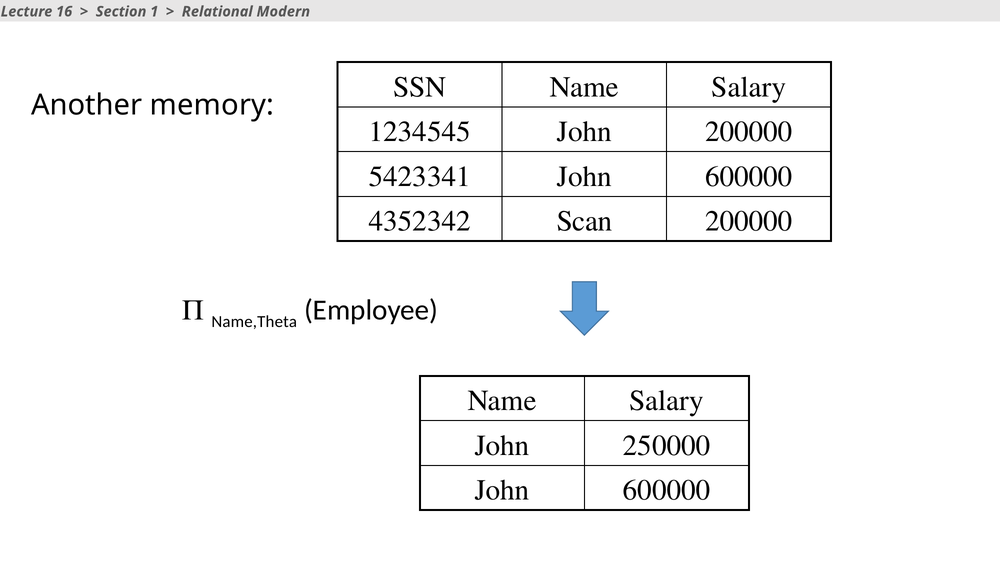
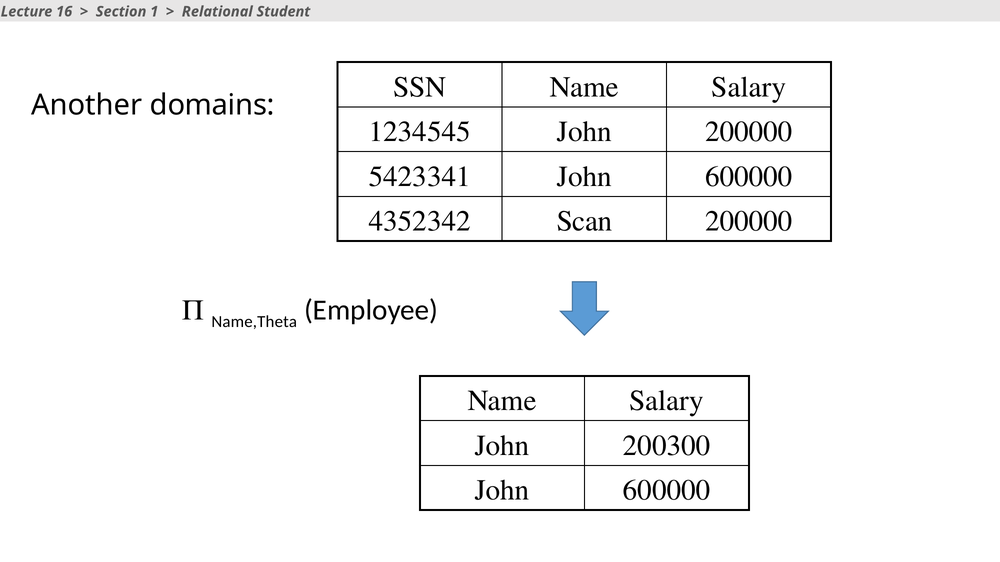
Modern: Modern -> Student
memory: memory -> domains
250000: 250000 -> 200300
